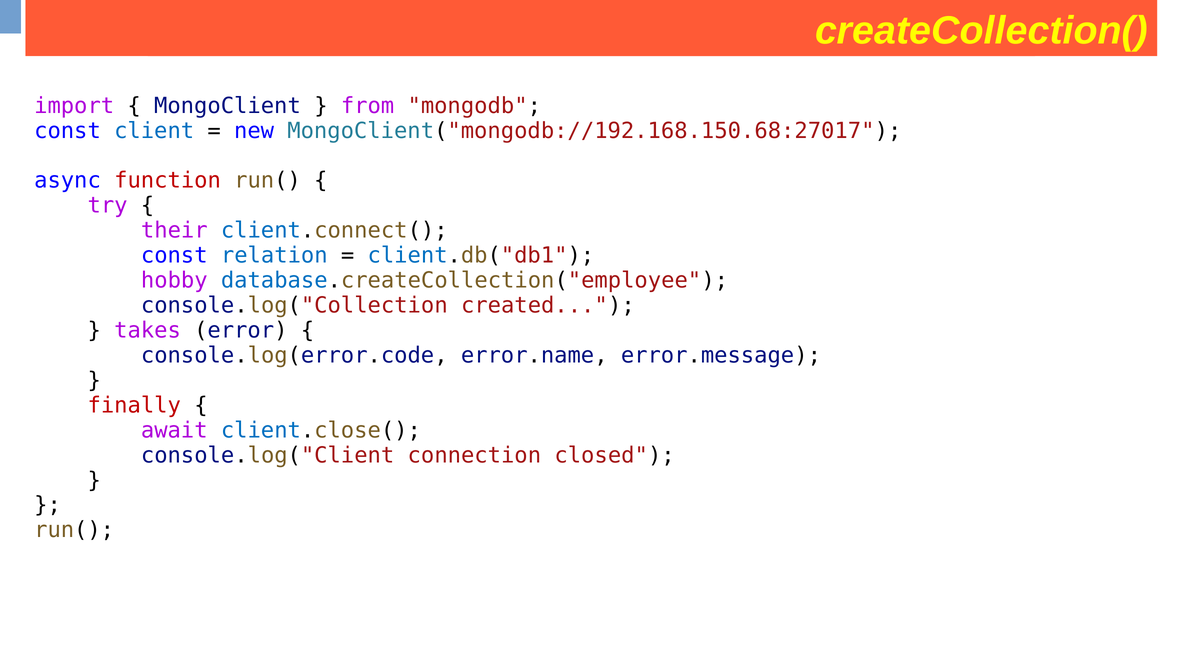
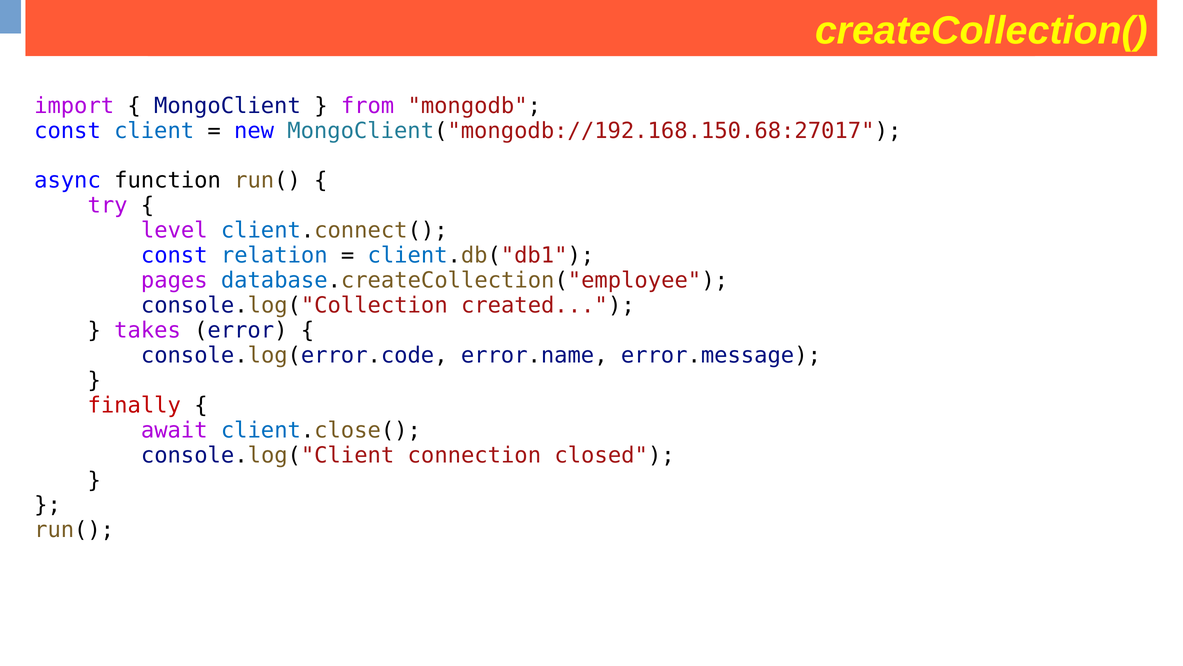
function colour: red -> black
their: their -> level
hobby: hobby -> pages
